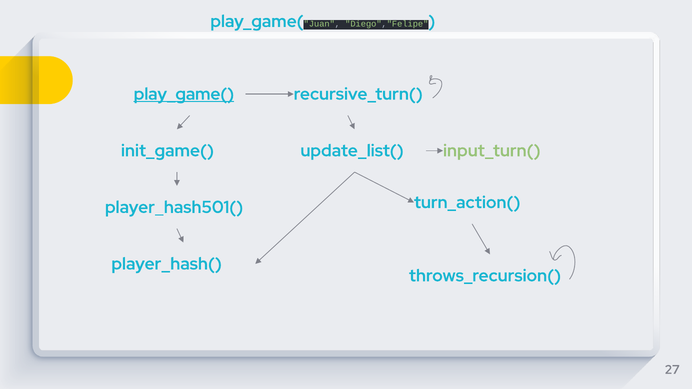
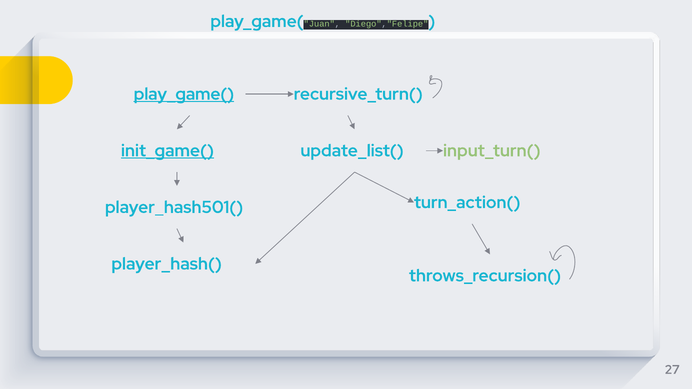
init_game( underline: none -> present
